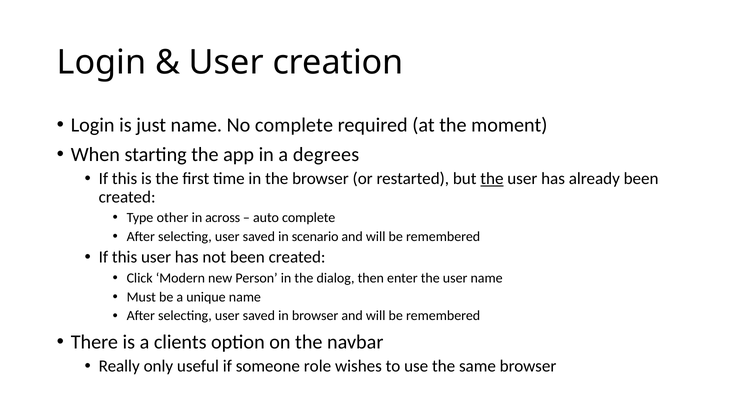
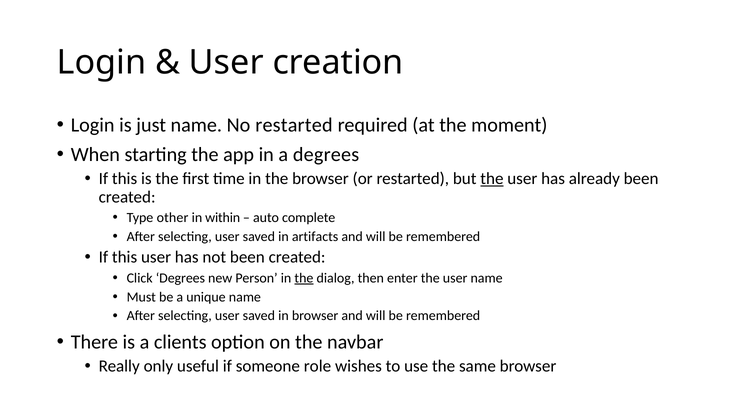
No complete: complete -> restarted
across: across -> within
scenario: scenario -> artifacts
Click Modern: Modern -> Degrees
the at (304, 278) underline: none -> present
